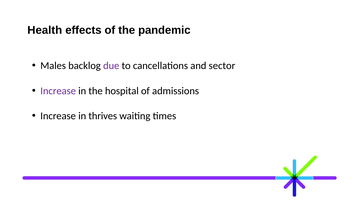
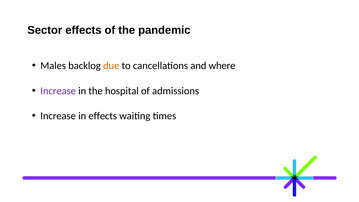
Health: Health -> Sector
due colour: purple -> orange
sector: sector -> where
in thrives: thrives -> effects
